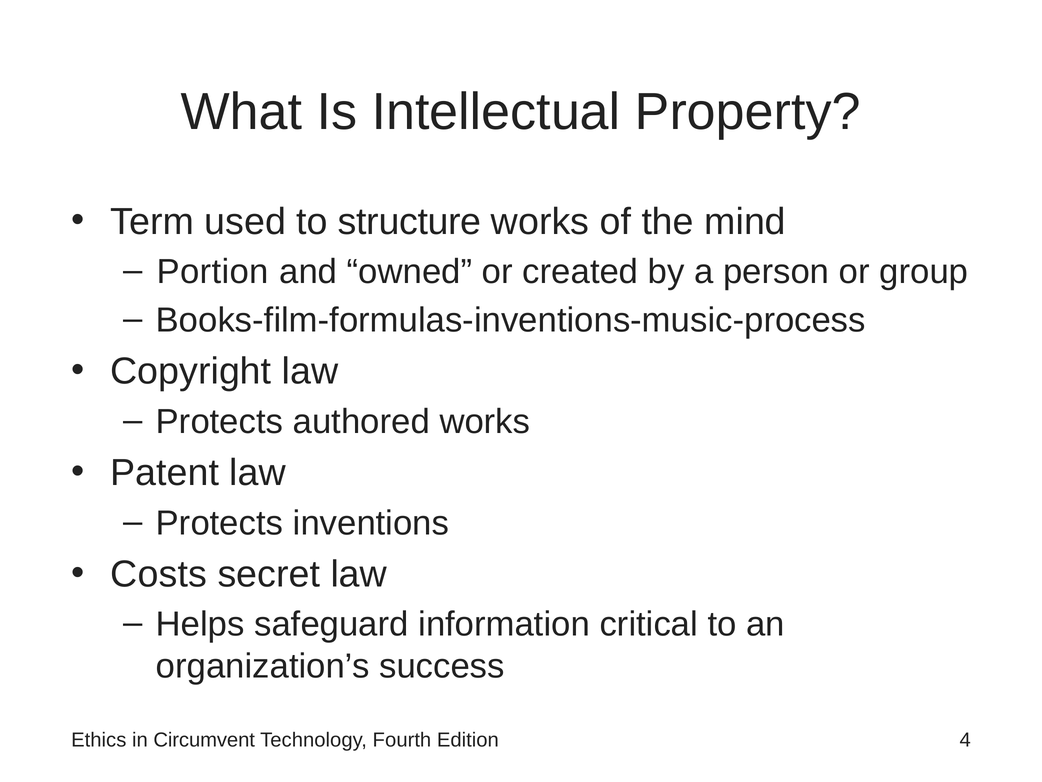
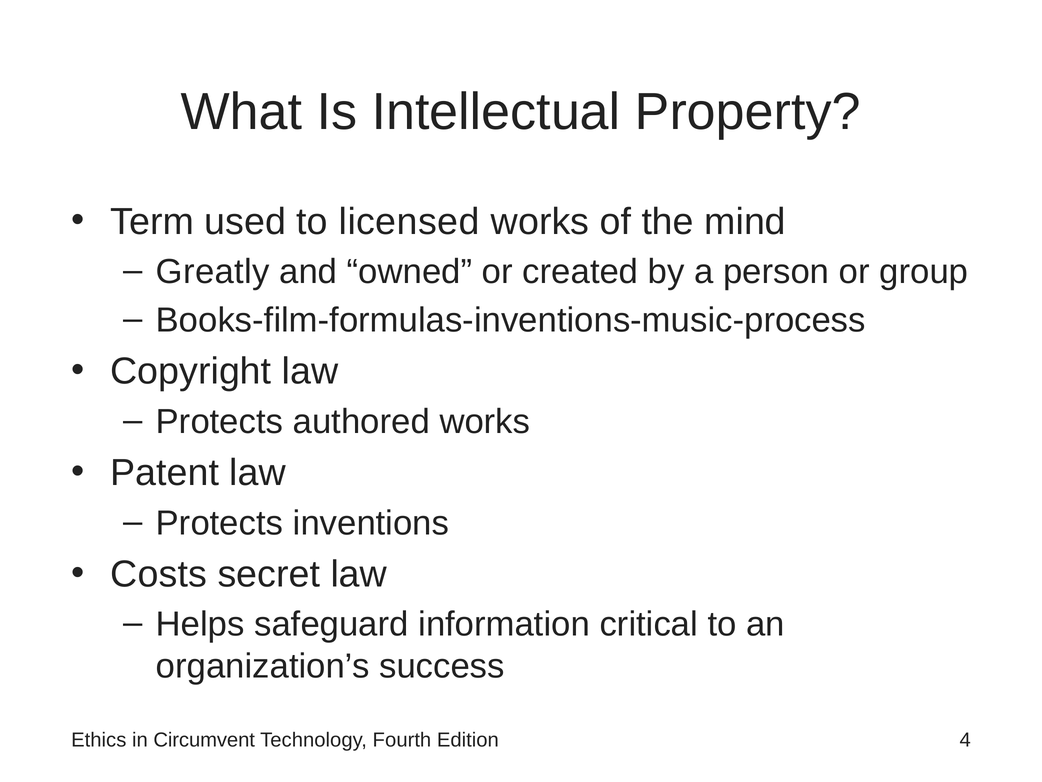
structure: structure -> licensed
Portion: Portion -> Greatly
